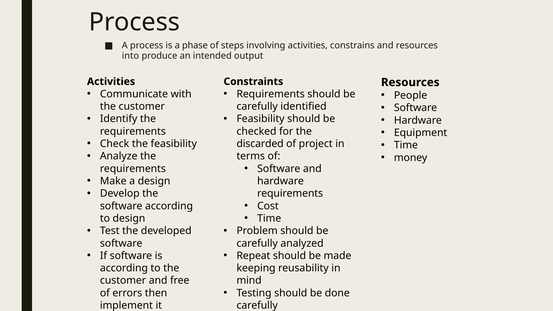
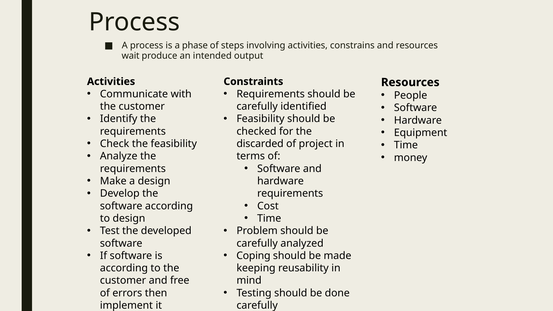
into: into -> wait
Repeat at (253, 256): Repeat -> Coping
